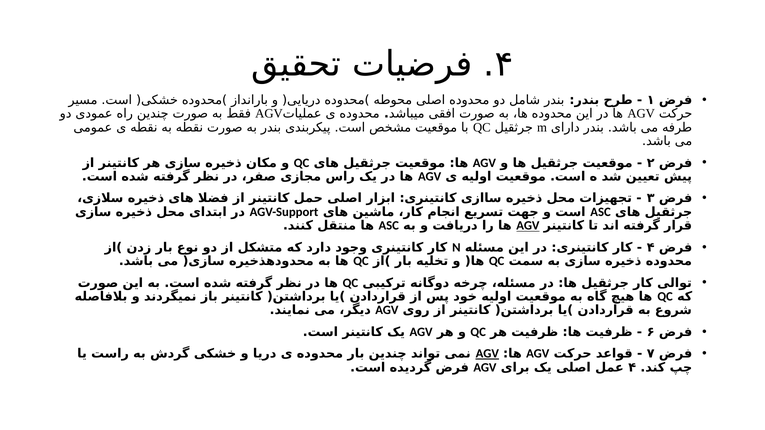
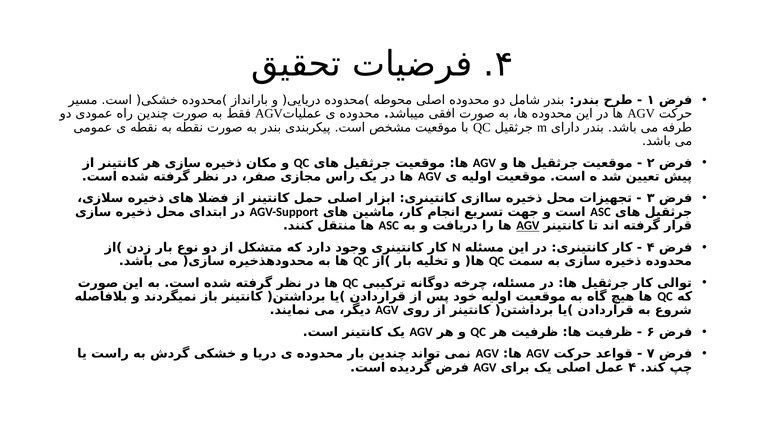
AGV at (487, 354) underline: present -> none
